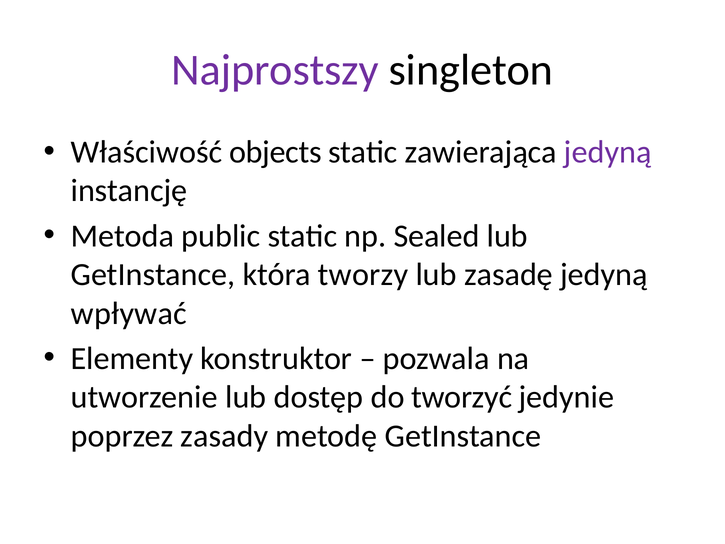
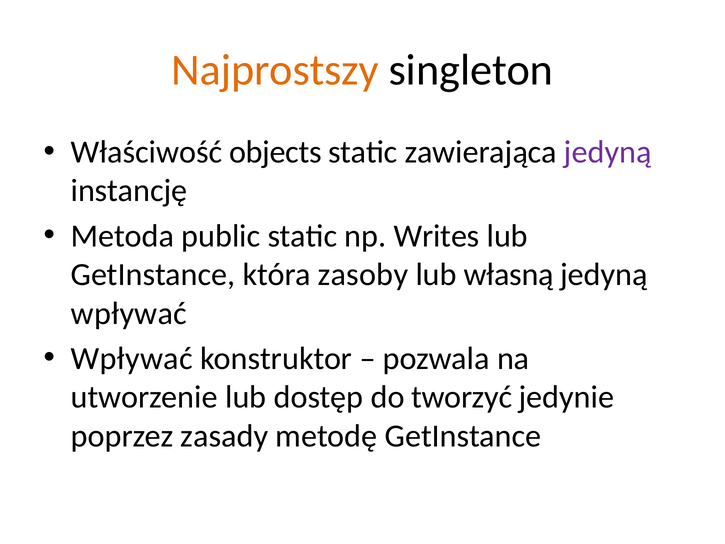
Najprostszy colour: purple -> orange
Sealed: Sealed -> Writes
tworzy: tworzy -> zasoby
zasadę: zasadę -> własną
Elementy at (132, 358): Elementy -> Wpływać
